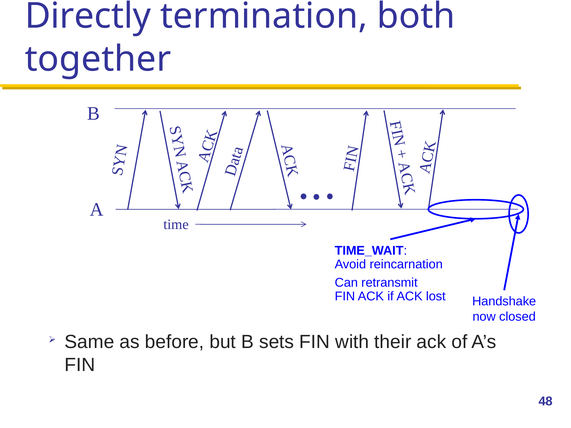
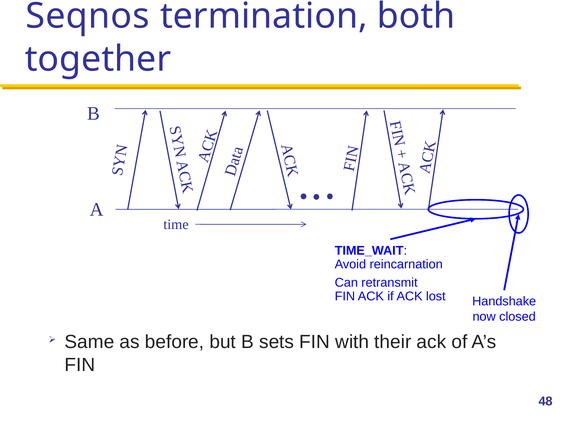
Directly: Directly -> Seqnos
